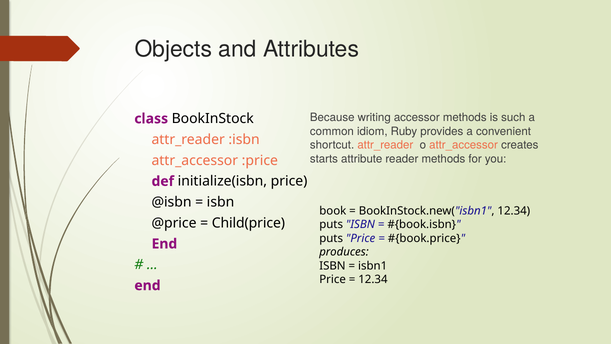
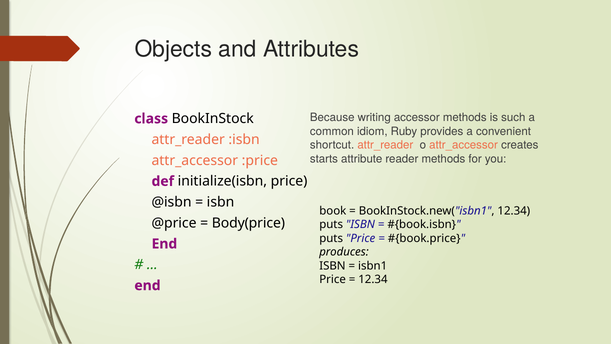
Child(price: Child(price -> Body(price
